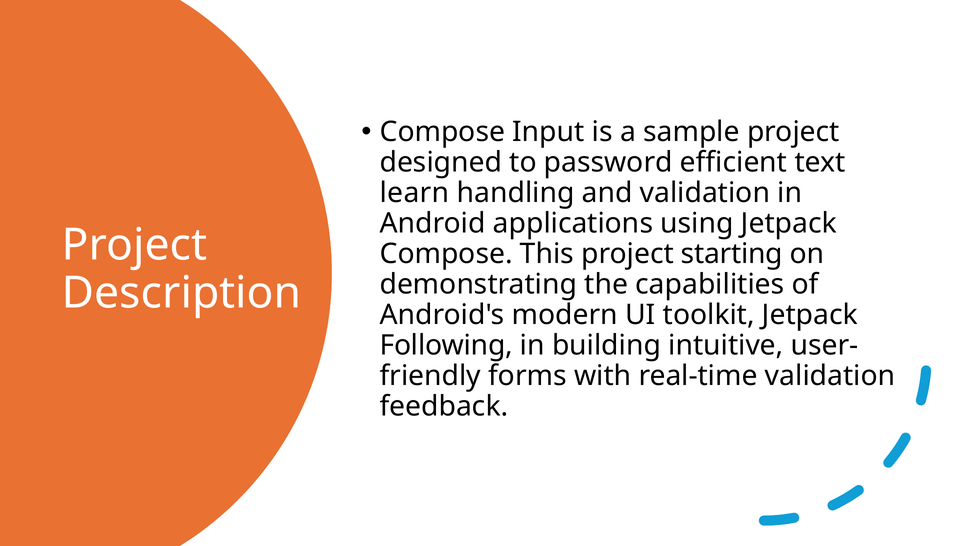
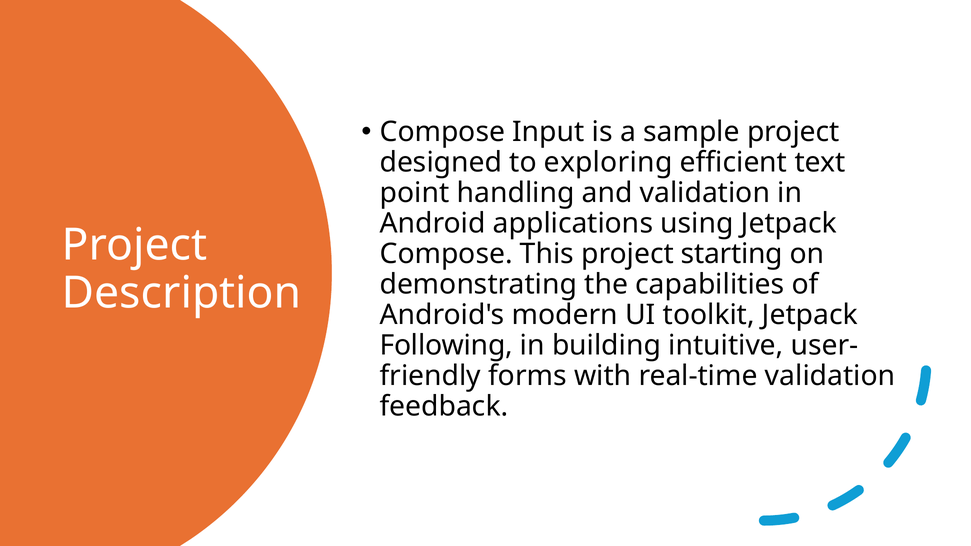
password: password -> exploring
learn: learn -> point
